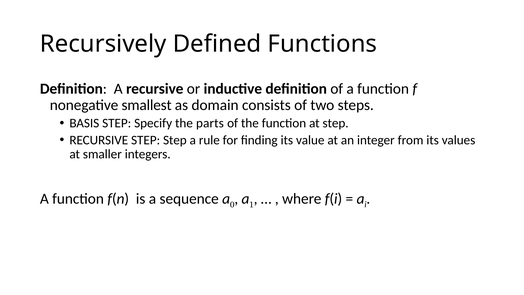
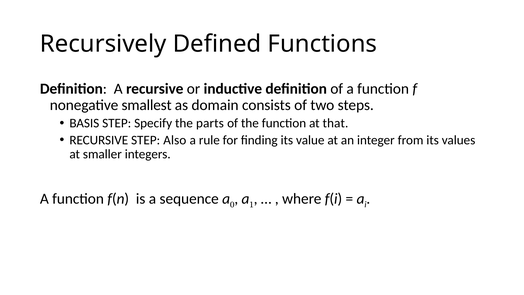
at step: step -> that
STEP Step: Step -> Also
